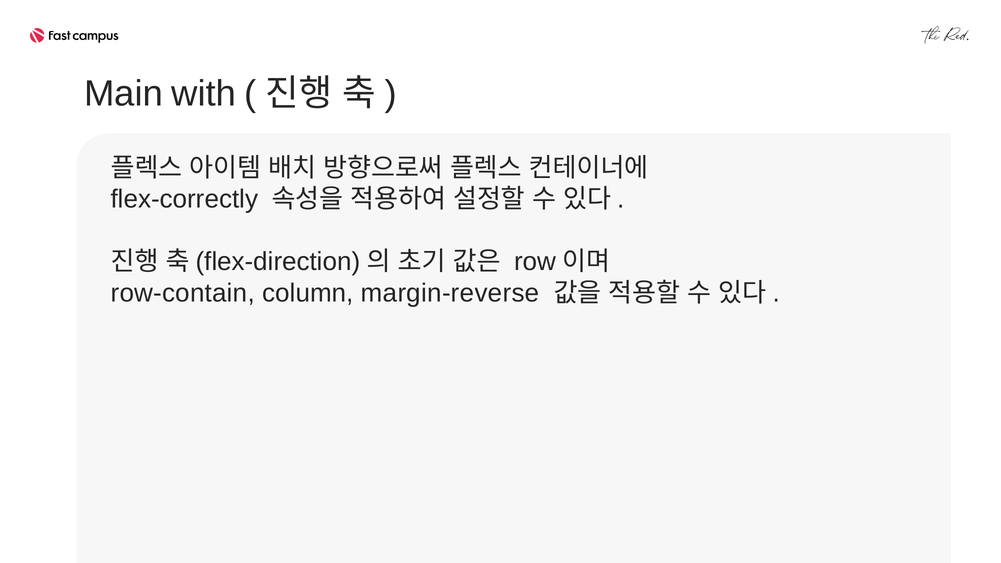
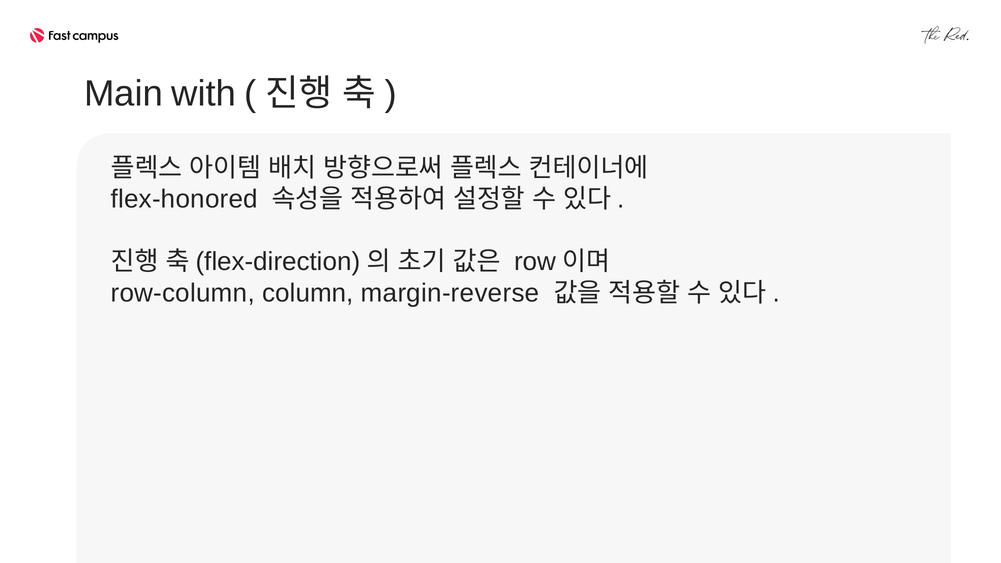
flex-correctly: flex-correctly -> flex-honored
row-contain: row-contain -> row-column
